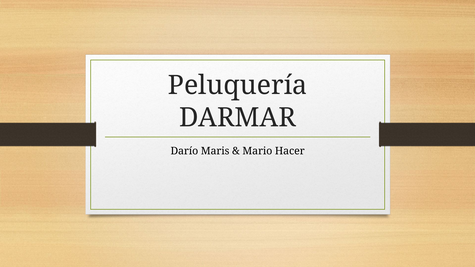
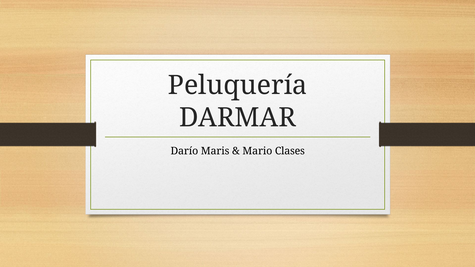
Hacer: Hacer -> Clases
